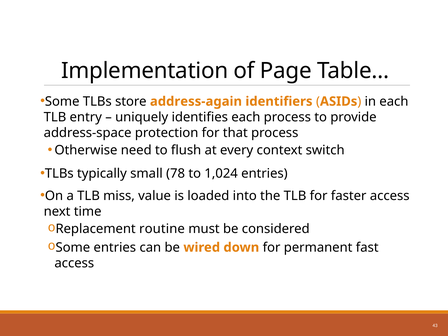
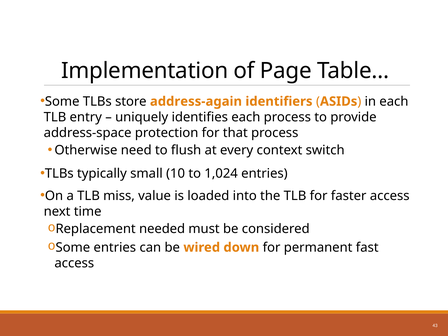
78: 78 -> 10
routine: routine -> needed
